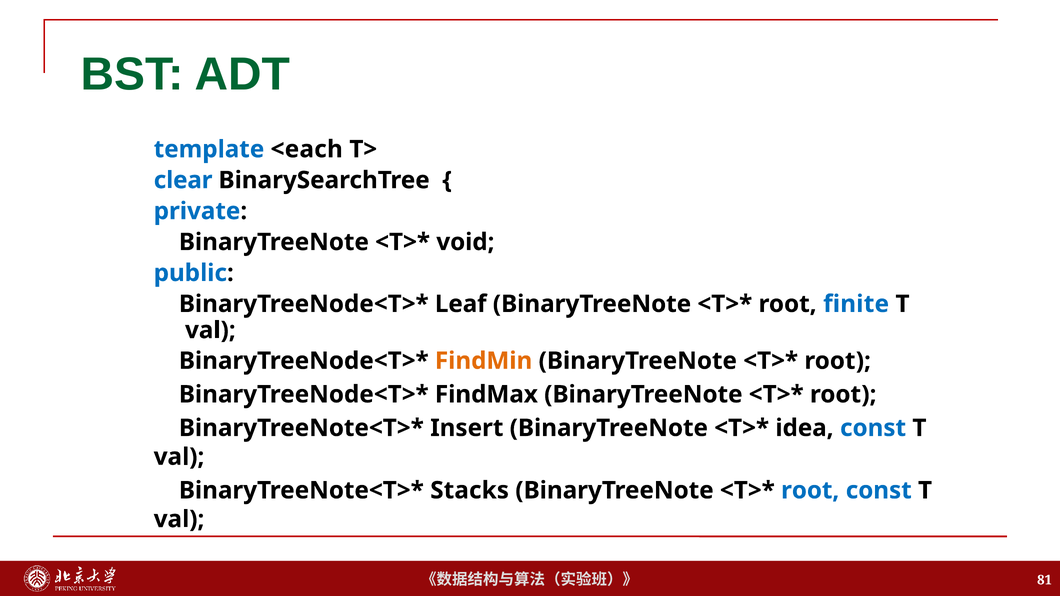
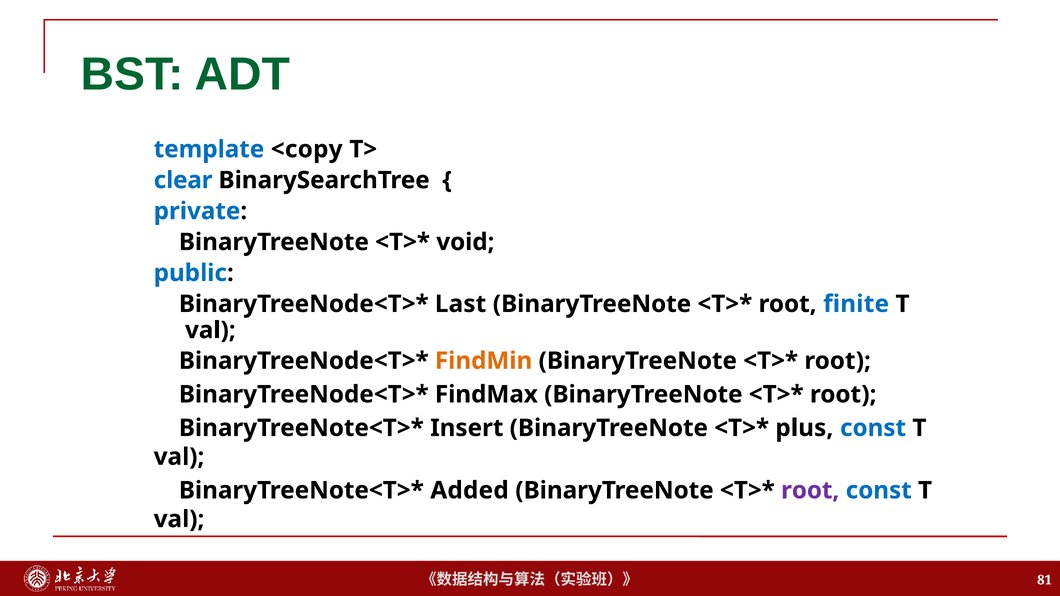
<each: <each -> <copy
Leaf: Leaf -> Last
idea: idea -> plus
Stacks: Stacks -> Added
root at (810, 491) colour: blue -> purple
